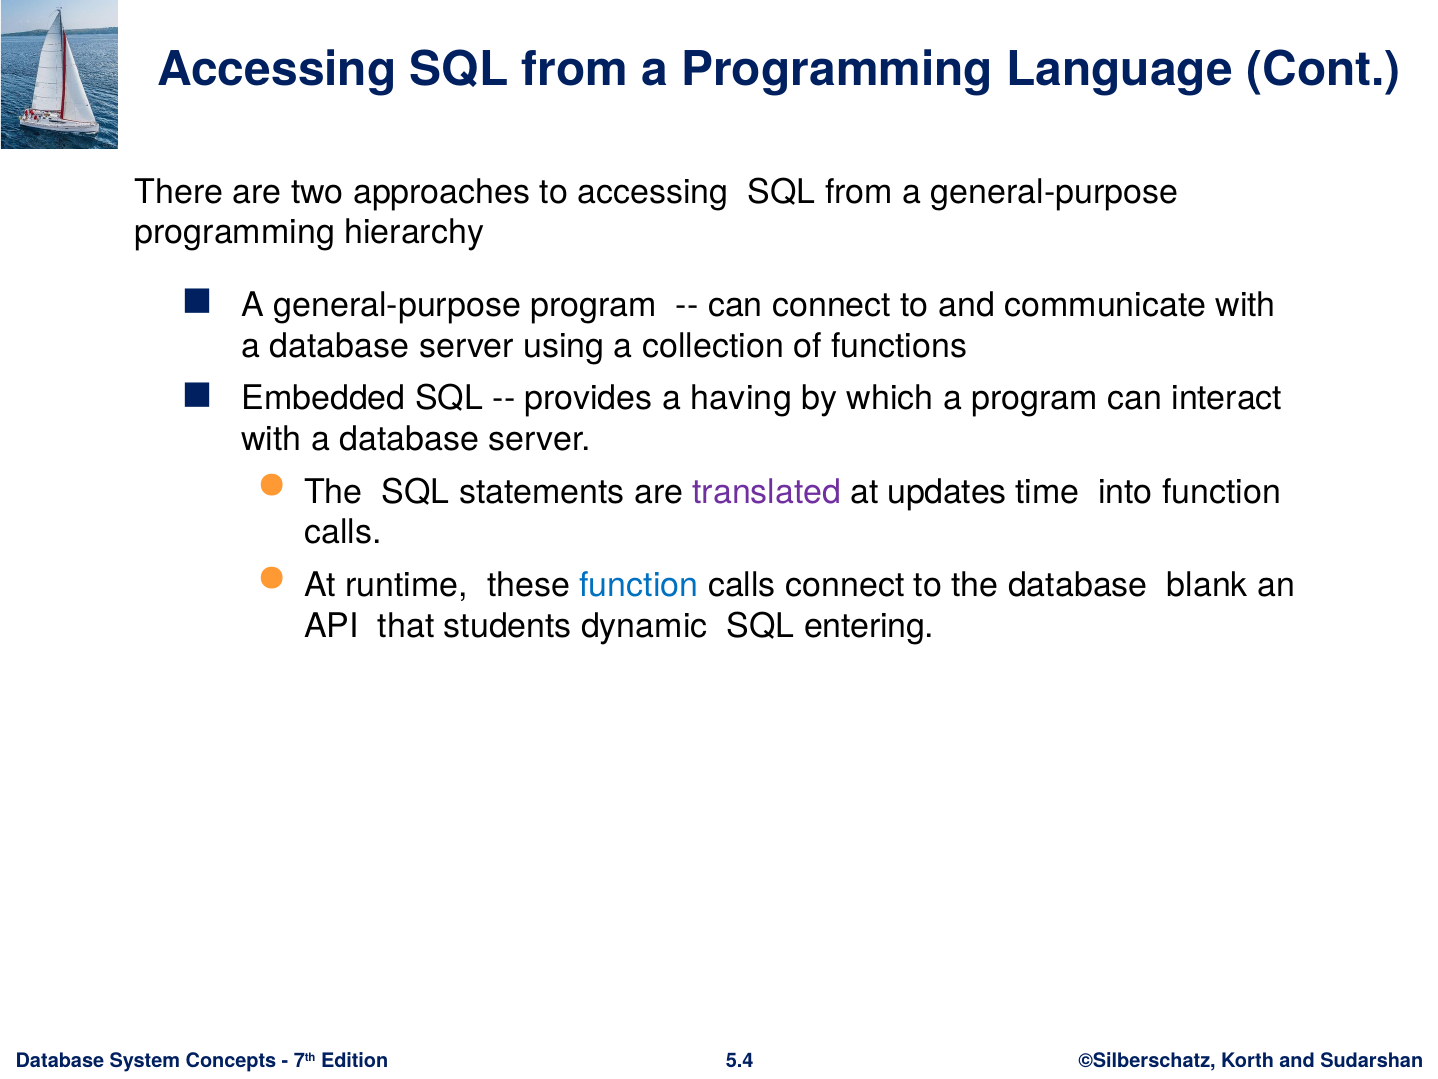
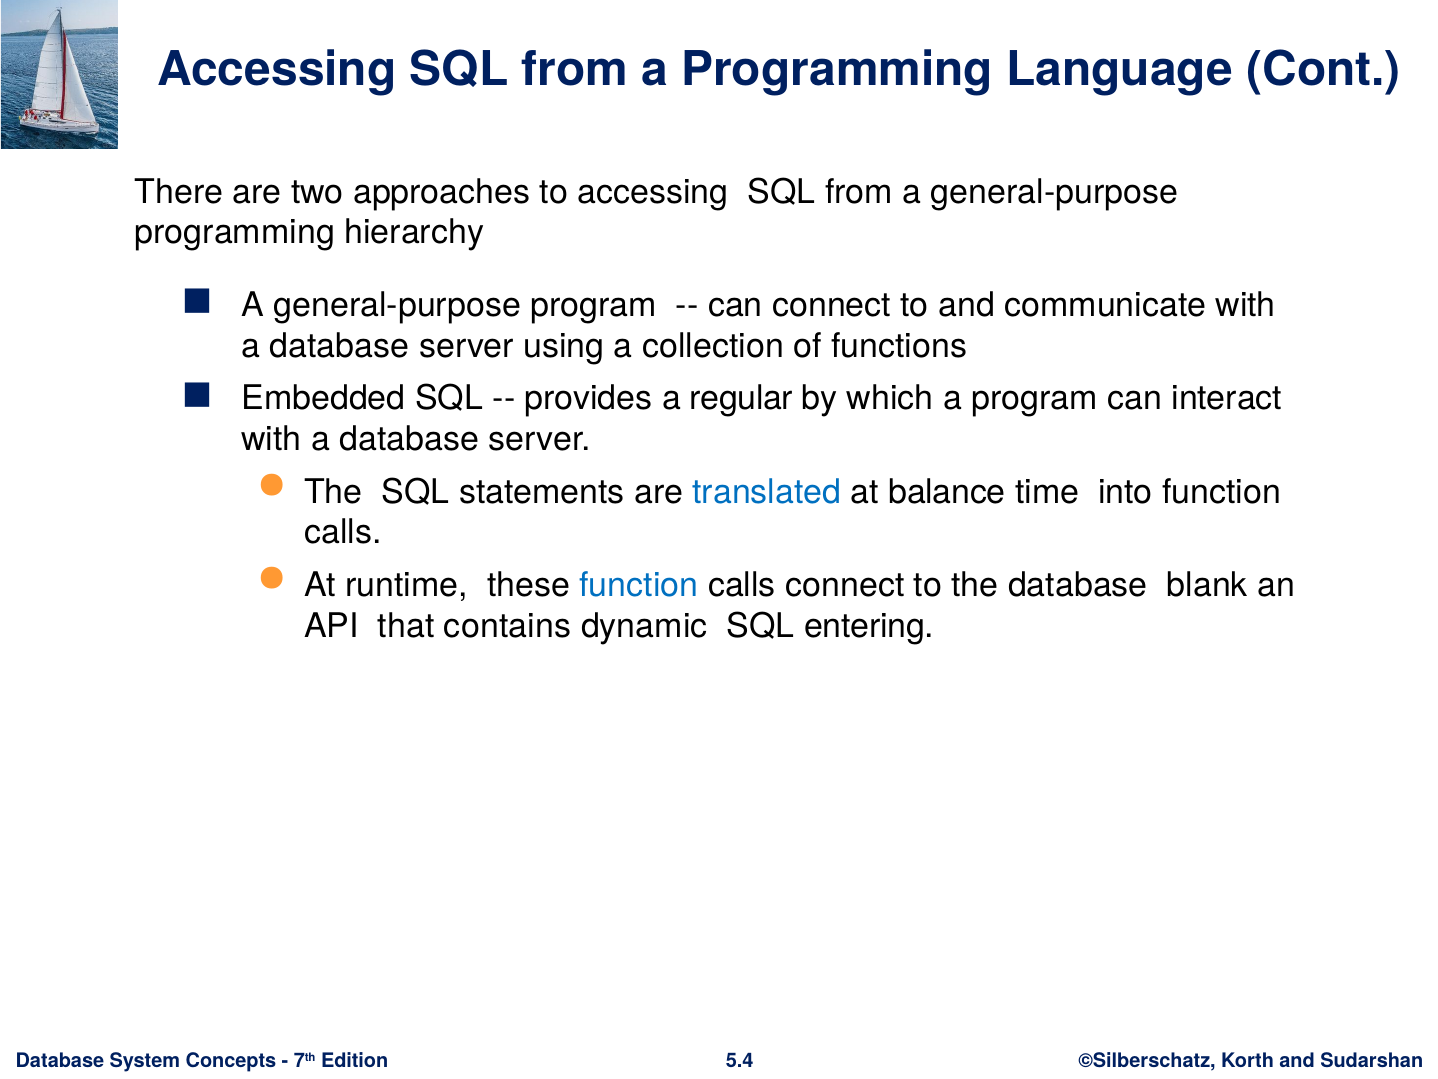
having: having -> regular
translated colour: purple -> blue
updates: updates -> balance
students: students -> contains
